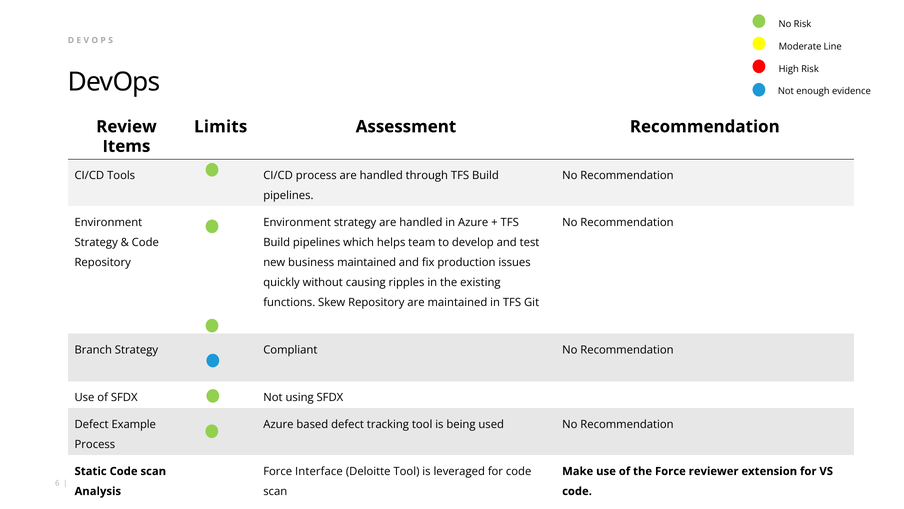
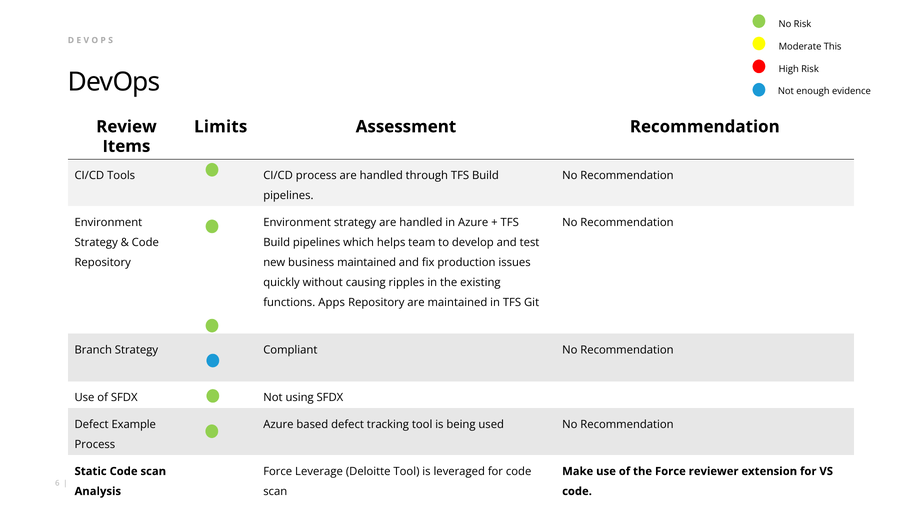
Line: Line -> This
Skew: Skew -> Apps
Interface: Interface -> Leverage
